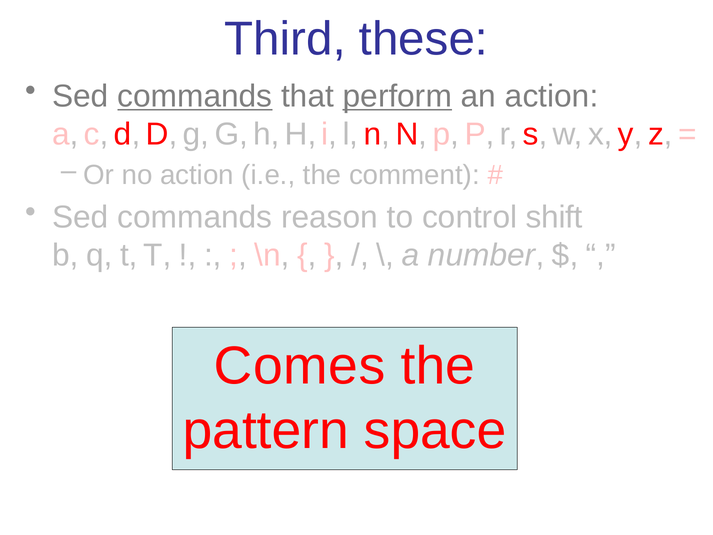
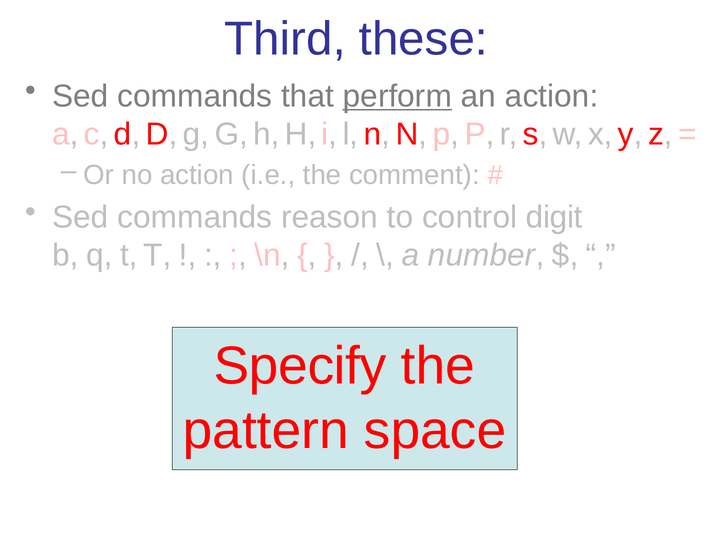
commands at (195, 96) underline: present -> none
shift: shift -> digit
Comes: Comes -> Specify
